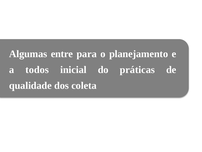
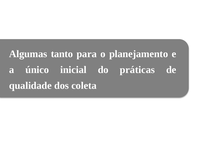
entre: entre -> tanto
todos: todos -> único
